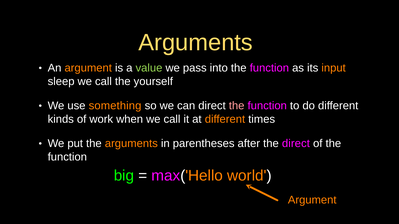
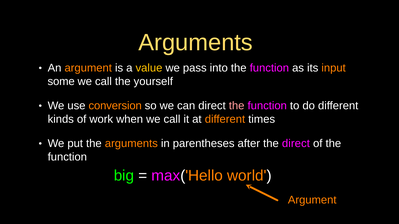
value colour: light green -> yellow
sleep: sleep -> some
something: something -> conversion
